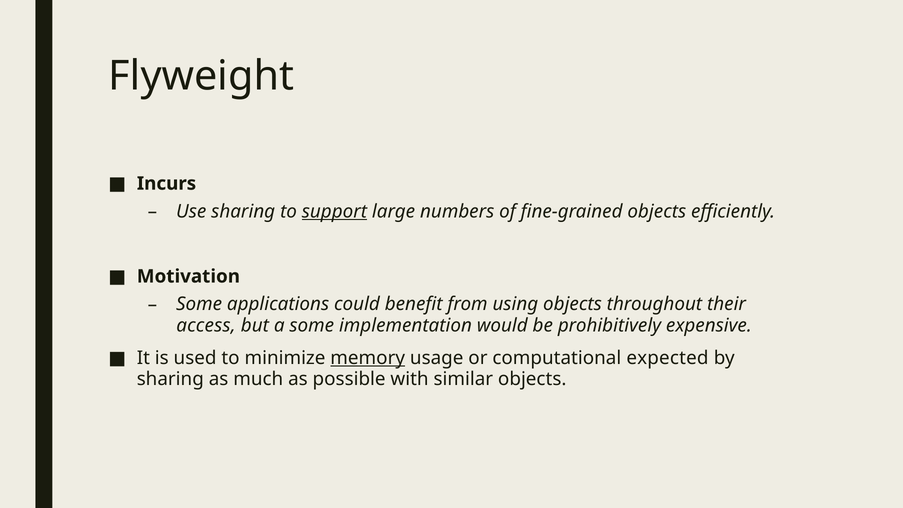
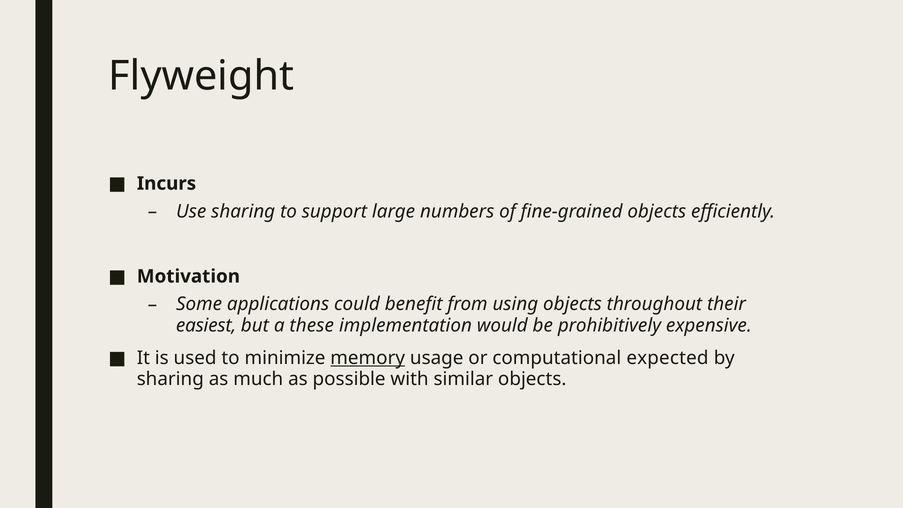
support underline: present -> none
access: access -> easiest
a some: some -> these
